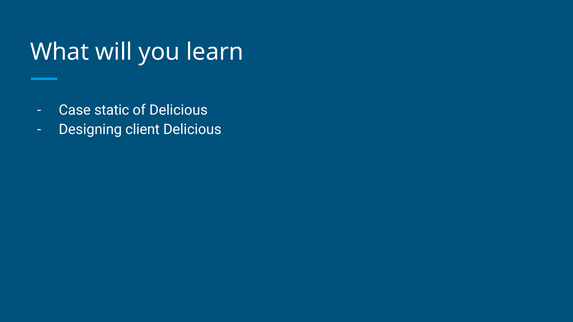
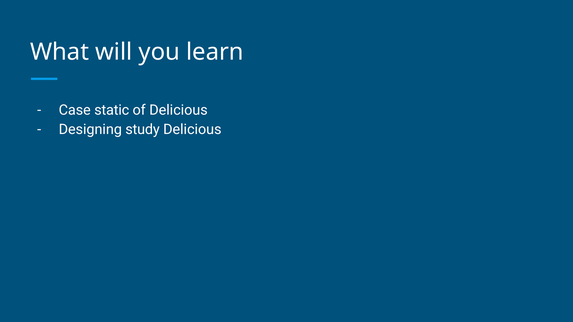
client: client -> study
